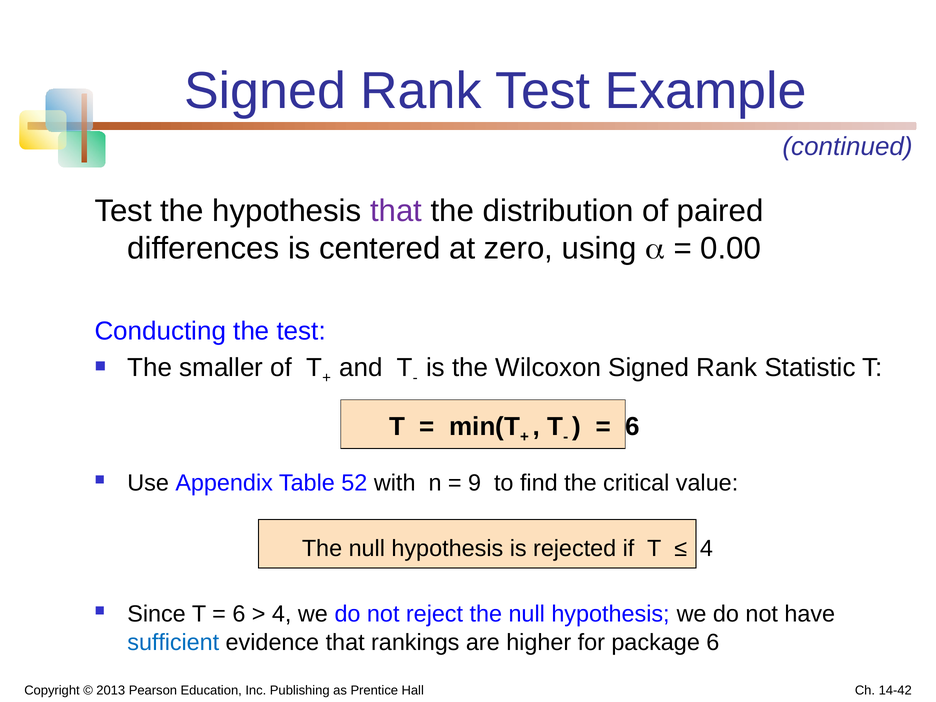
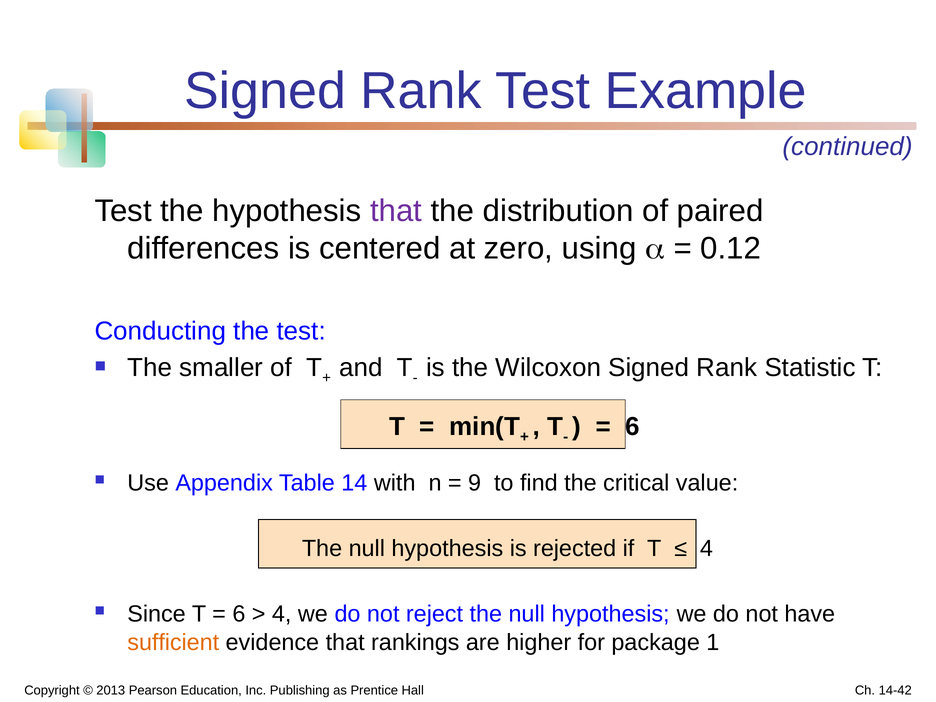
0.00: 0.00 -> 0.12
52: 52 -> 14
sufficient colour: blue -> orange
package 6: 6 -> 1
